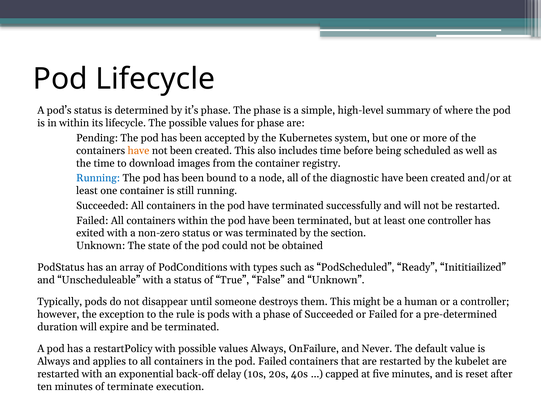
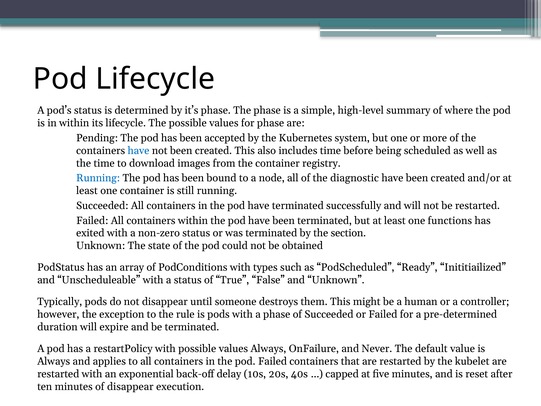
have at (139, 150) colour: orange -> blue
one controller: controller -> functions
of terminate: terminate -> disappear
